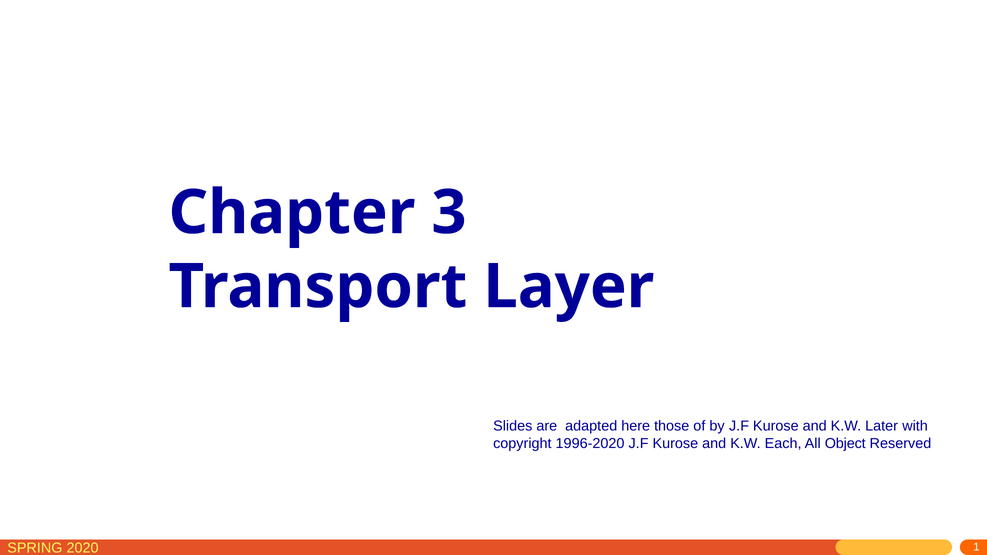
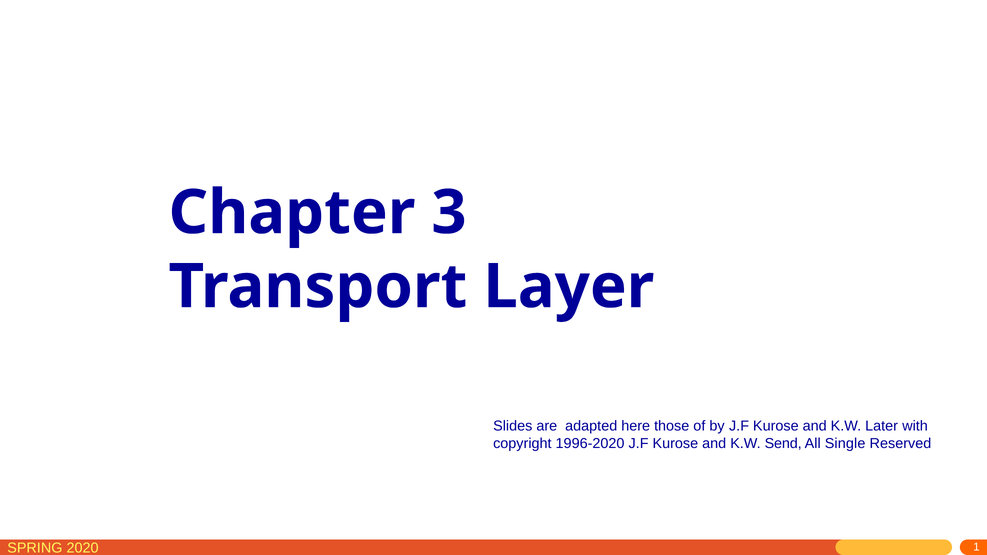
Each: Each -> Send
Object: Object -> Single
